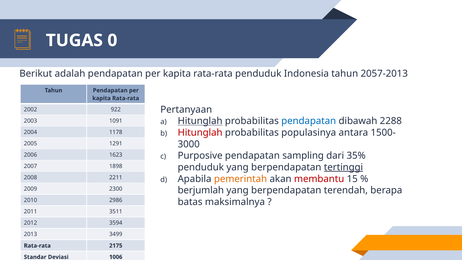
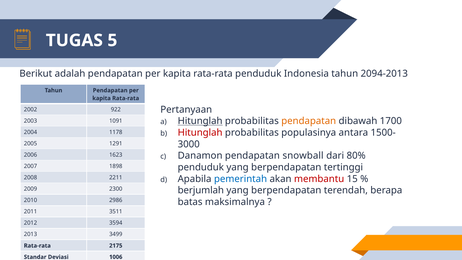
0: 0 -> 5
2057-2013: 2057-2013 -> 2094-2013
pendapatan at (309, 121) colour: blue -> orange
2288: 2288 -> 1700
Purposive: Purposive -> Danamon
sampling: sampling -> snowball
35%: 35% -> 80%
tertinggi underline: present -> none
pemerintah colour: orange -> blue
